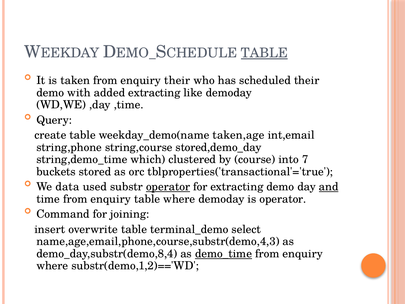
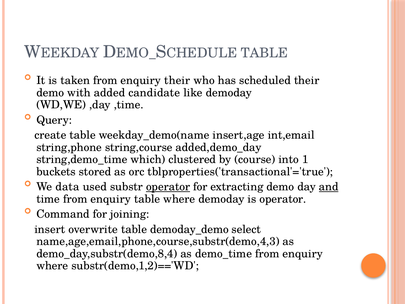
TABLE at (264, 53) underline: present -> none
added extracting: extracting -> candidate
taken,age: taken,age -> insert,age
stored,demo_day: stored,demo_day -> added,demo_day
7: 7 -> 1
terminal_demo: terminal_demo -> demoday_demo
demo_time underline: present -> none
